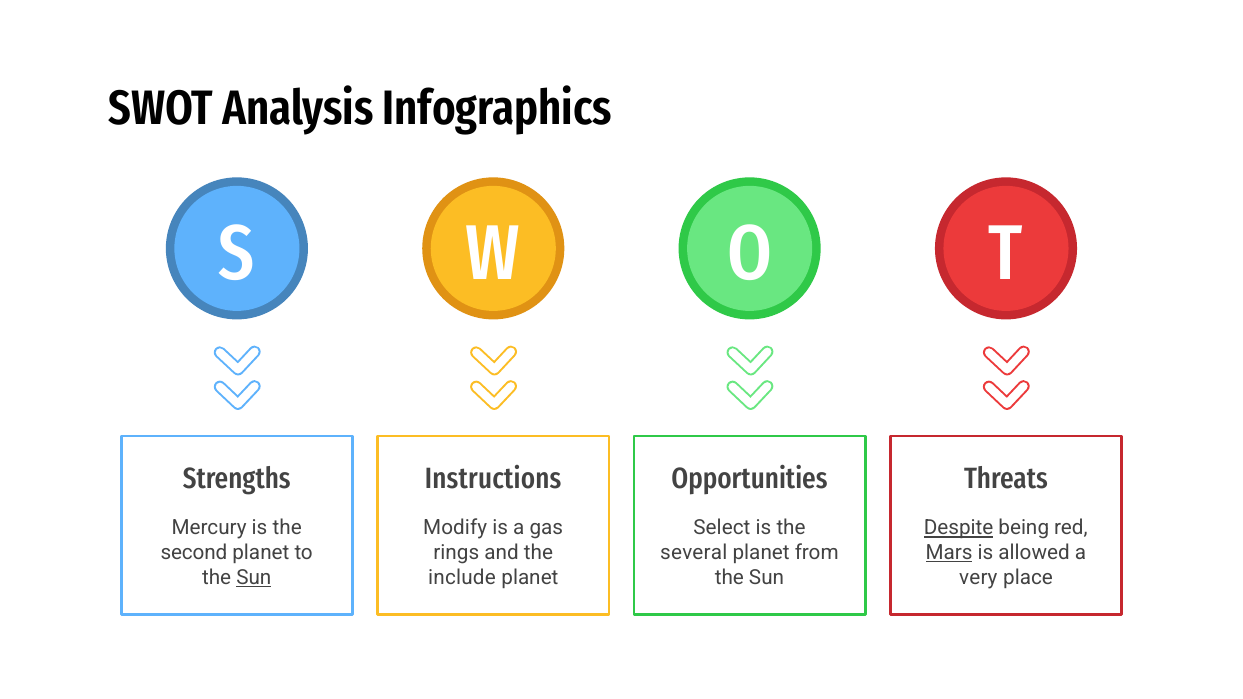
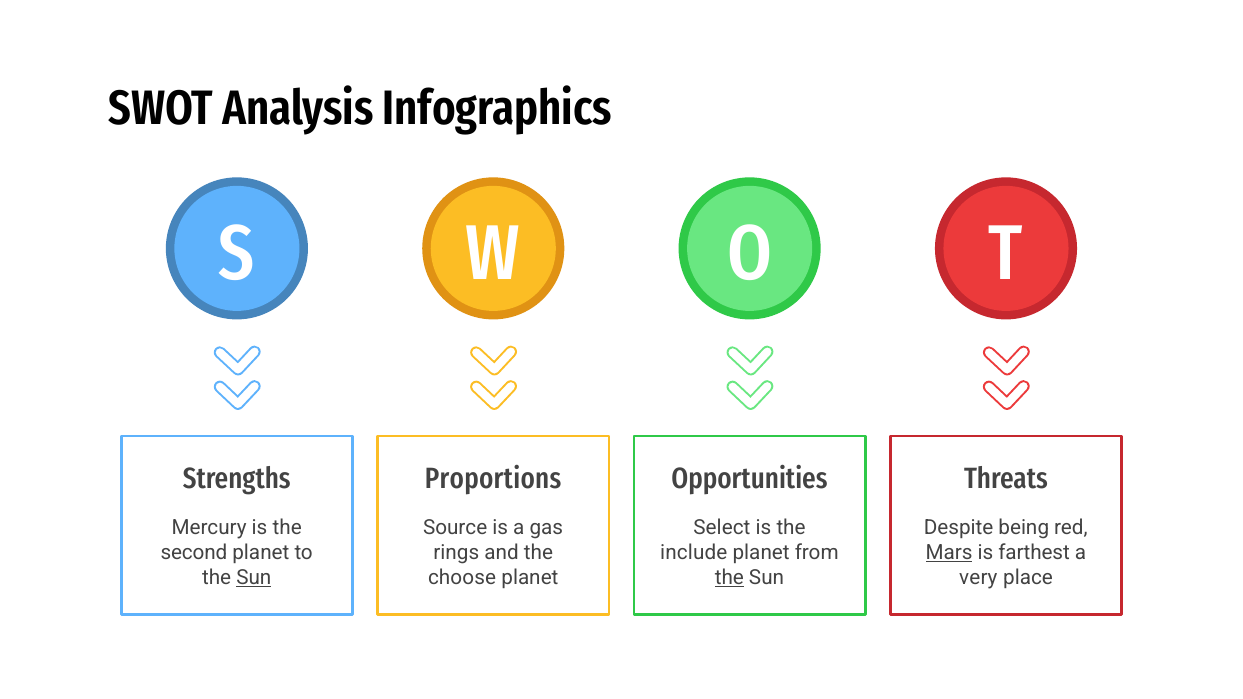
Instructions: Instructions -> Proportions
Modify: Modify -> Source
Despite underline: present -> none
several: several -> include
allowed: allowed -> farthest
include: include -> choose
the at (729, 578) underline: none -> present
